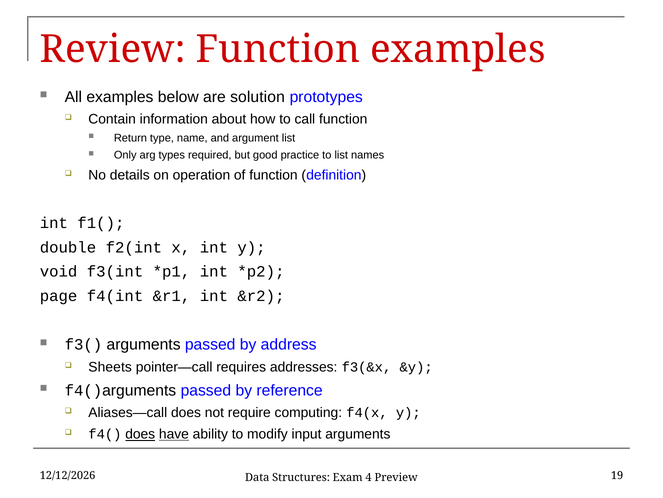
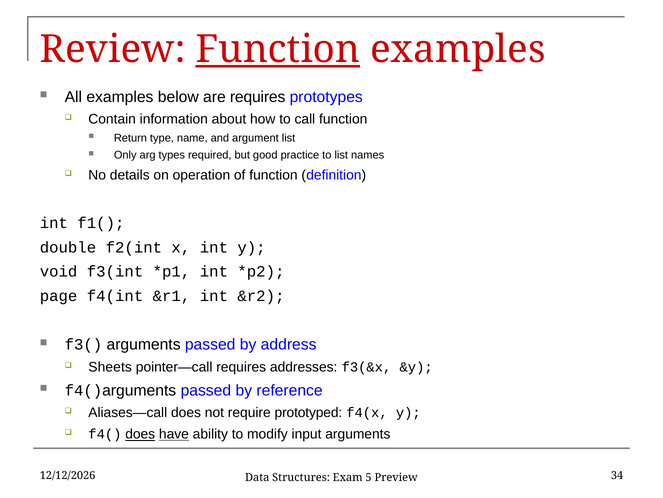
Function at (278, 49) underline: none -> present
are solution: solution -> requires
computing: computing -> prototyped
19: 19 -> 34
4: 4 -> 5
